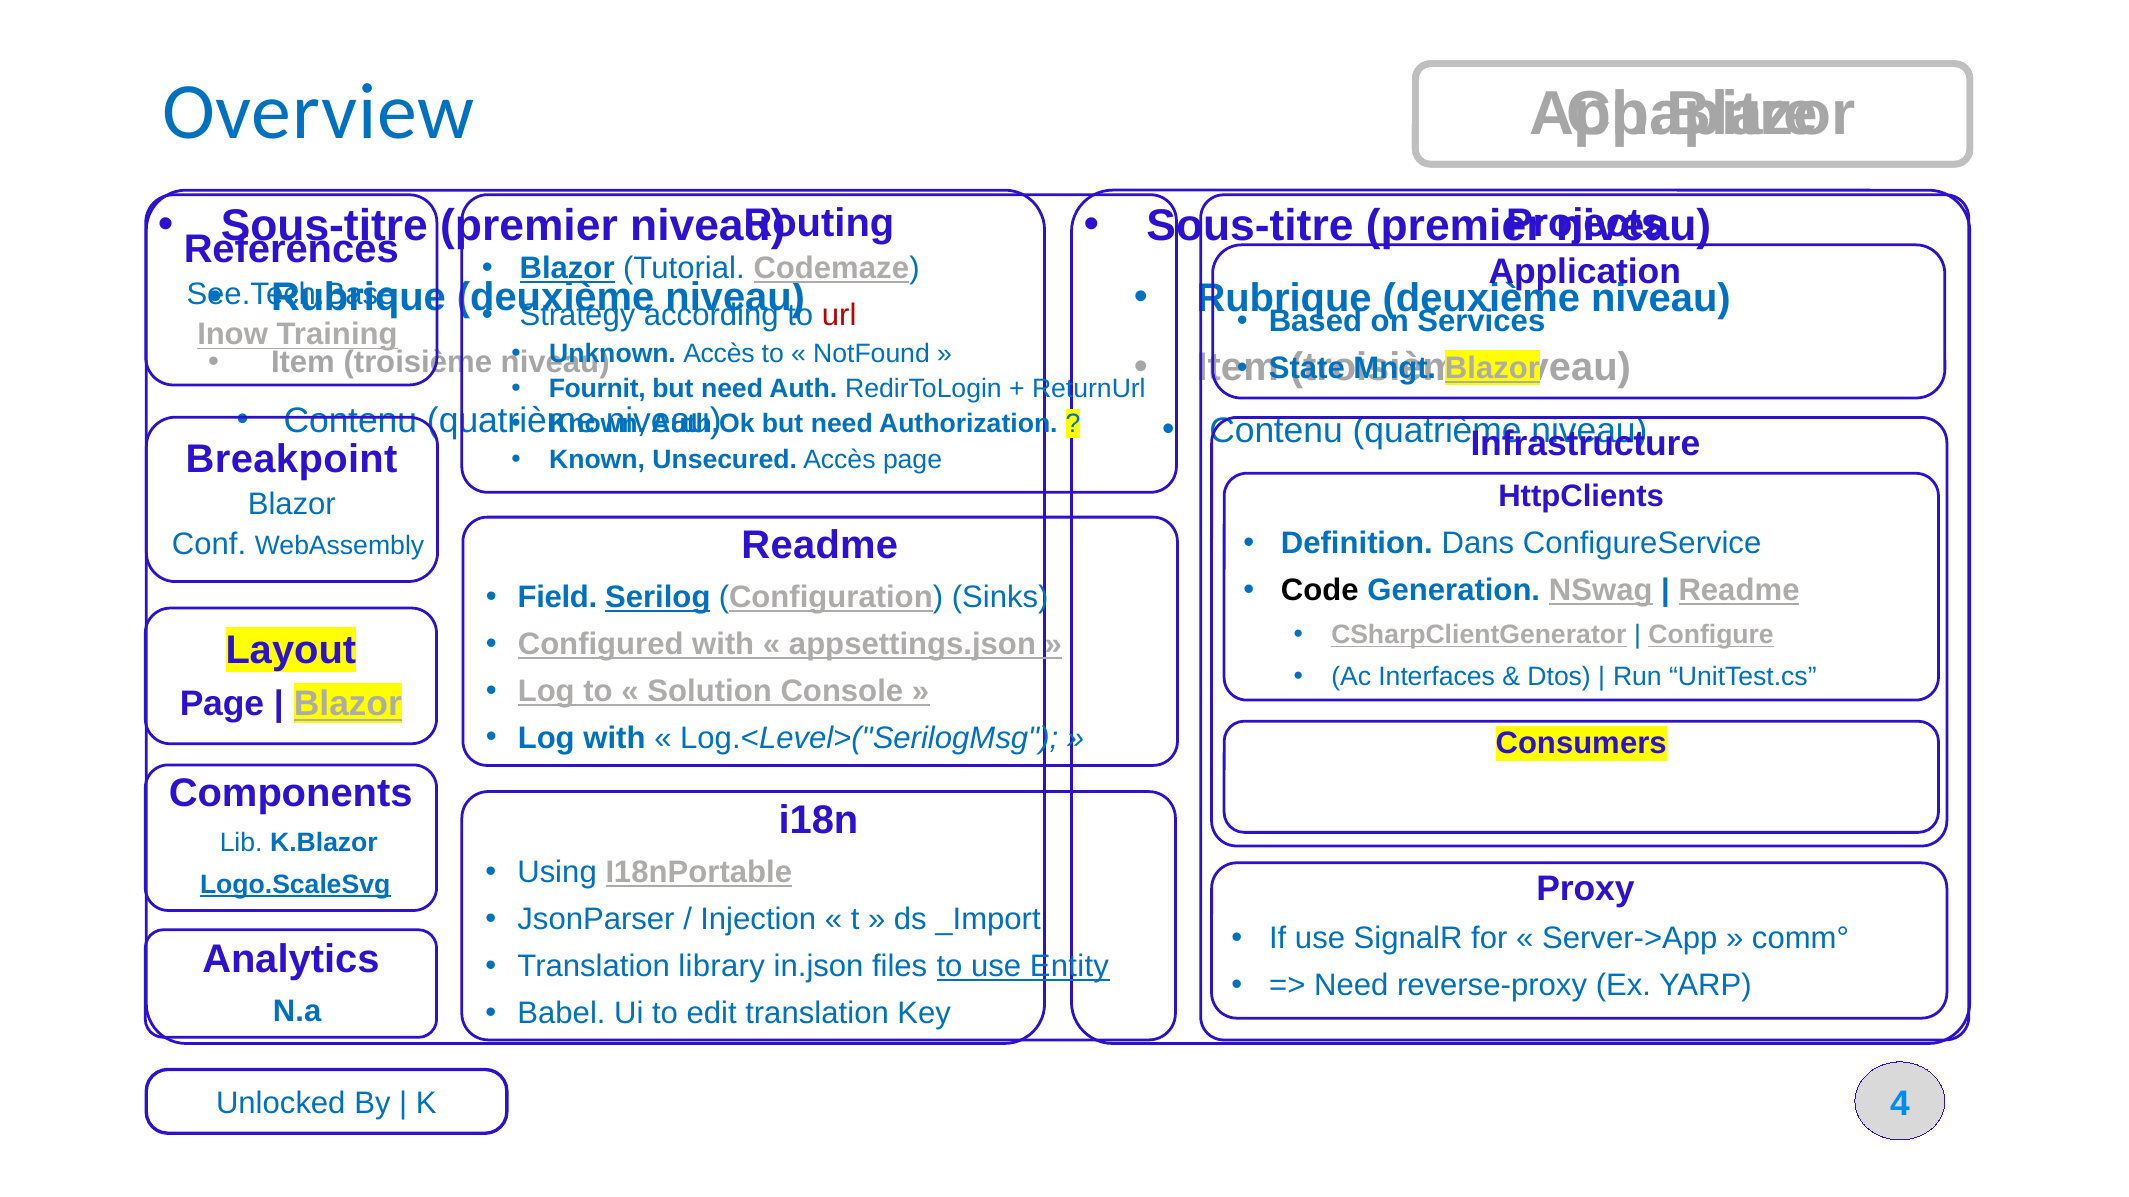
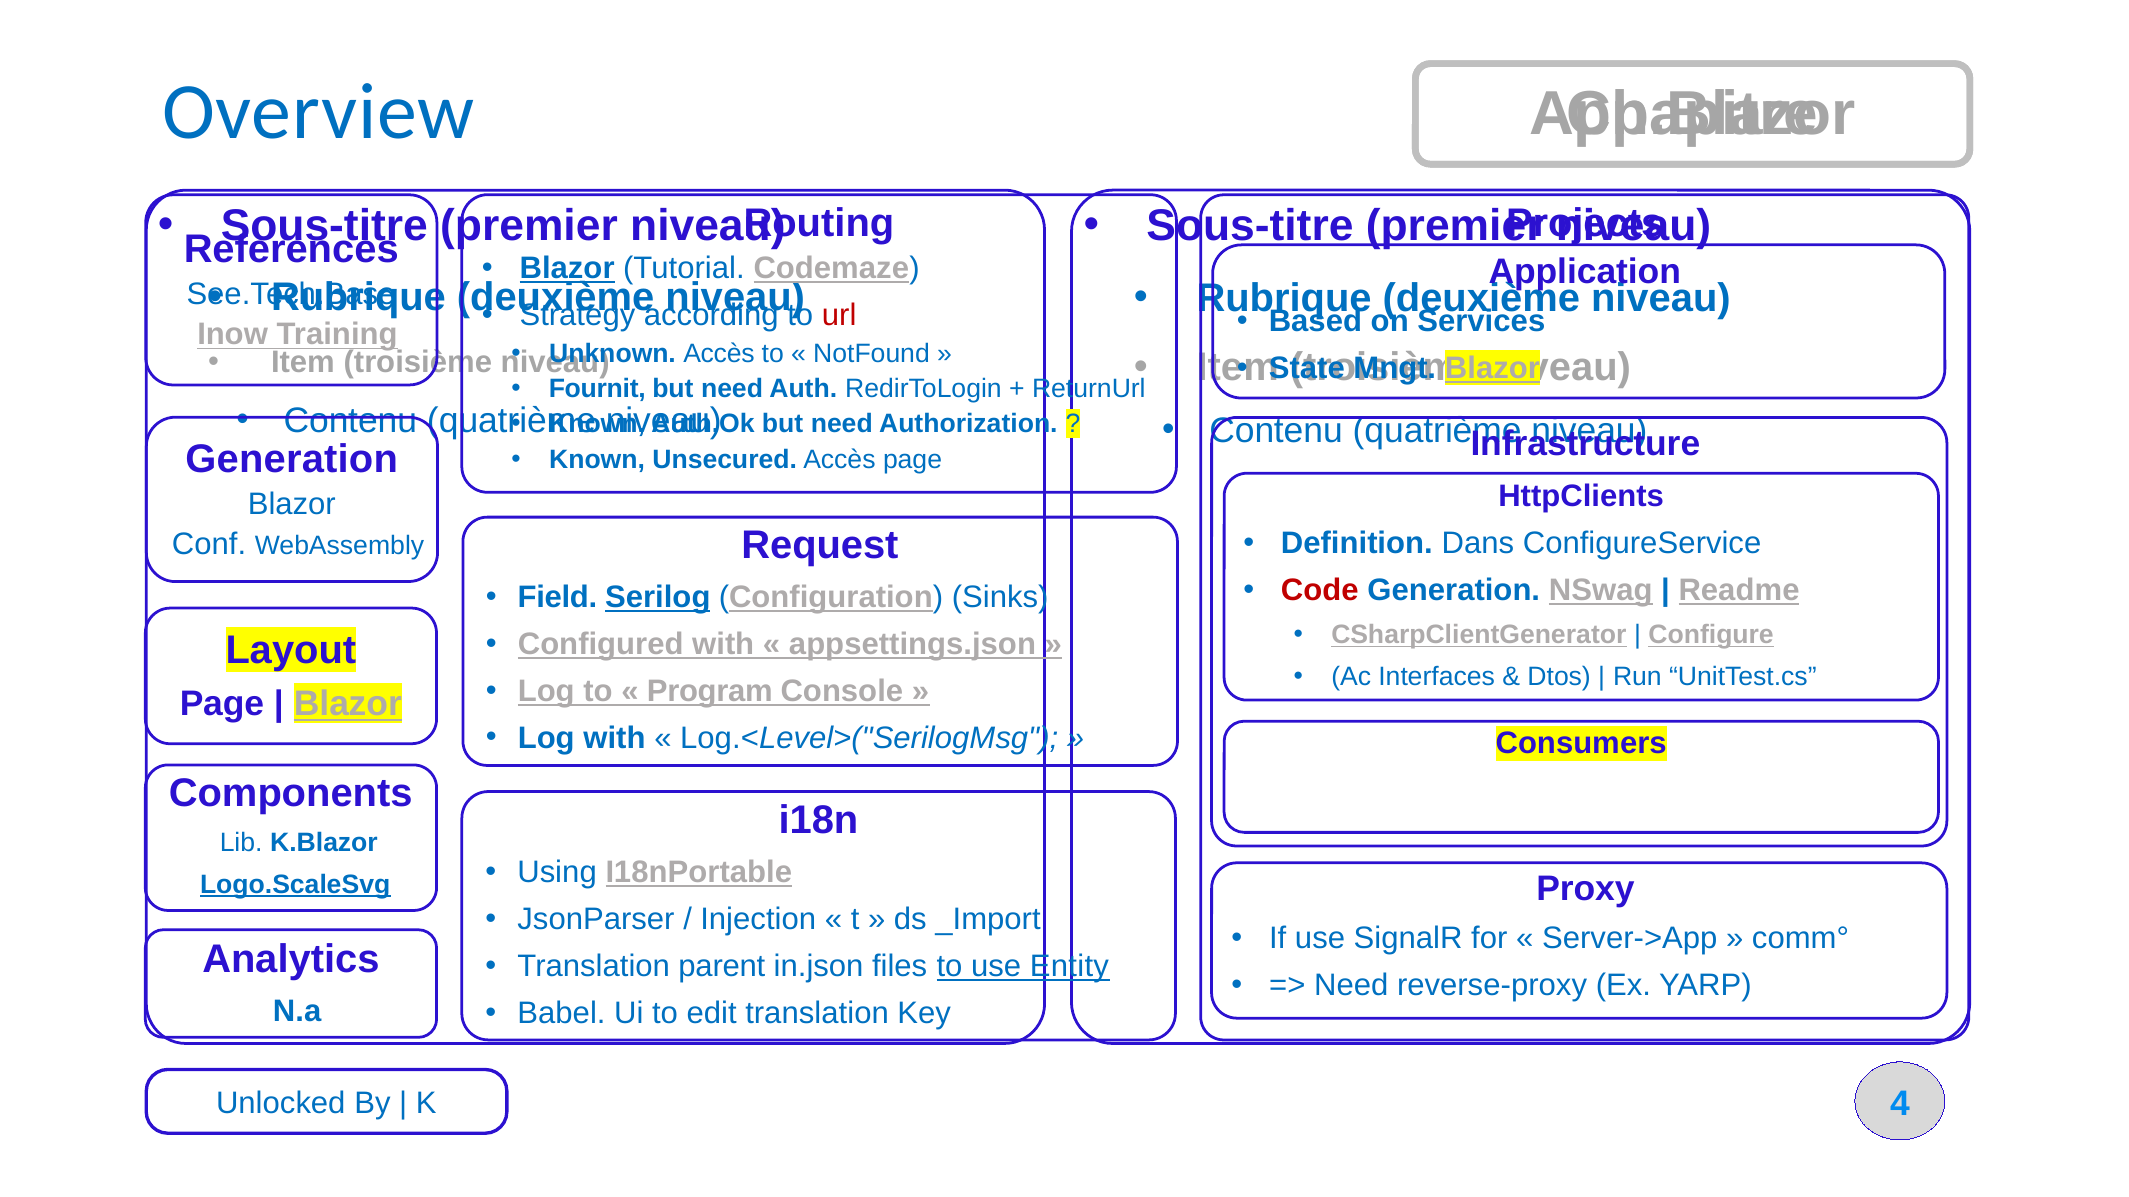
Breakpoint at (292, 459): Breakpoint -> Generation
Readme at (820, 546): Readme -> Request
Code colour: black -> red
Solution: Solution -> Program
library: library -> parent
